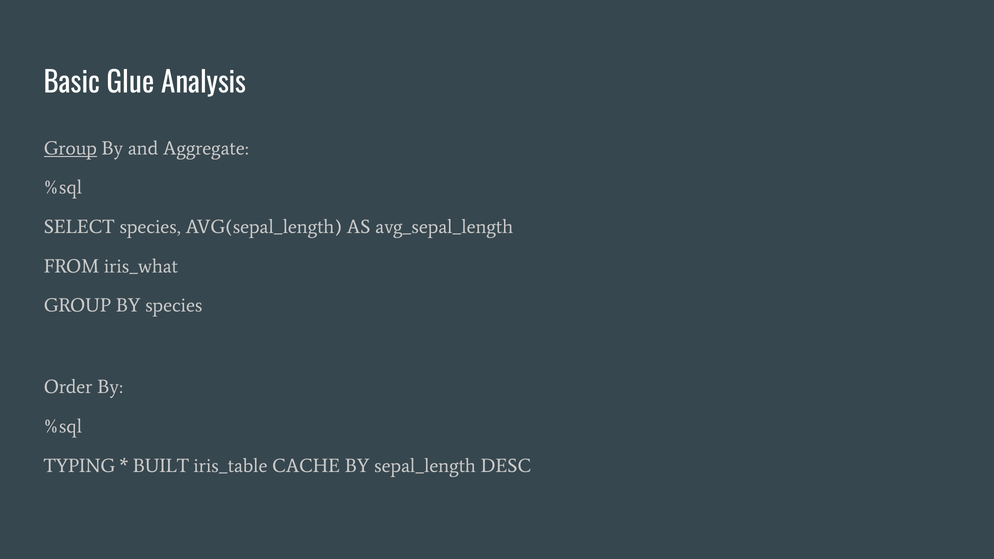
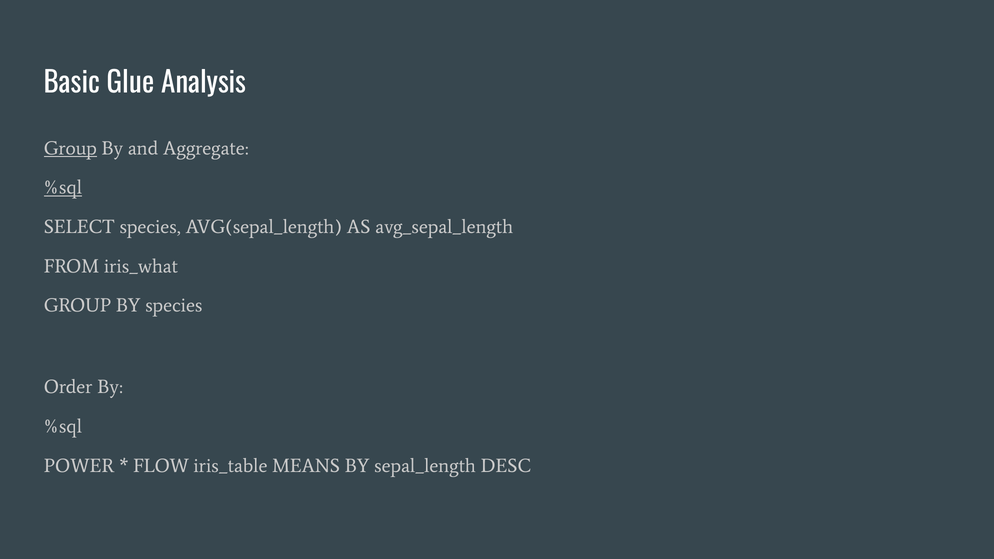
%sql at (63, 188) underline: none -> present
TYPING: TYPING -> POWER
BUILT: BUILT -> FLOW
CACHE: CACHE -> MEANS
